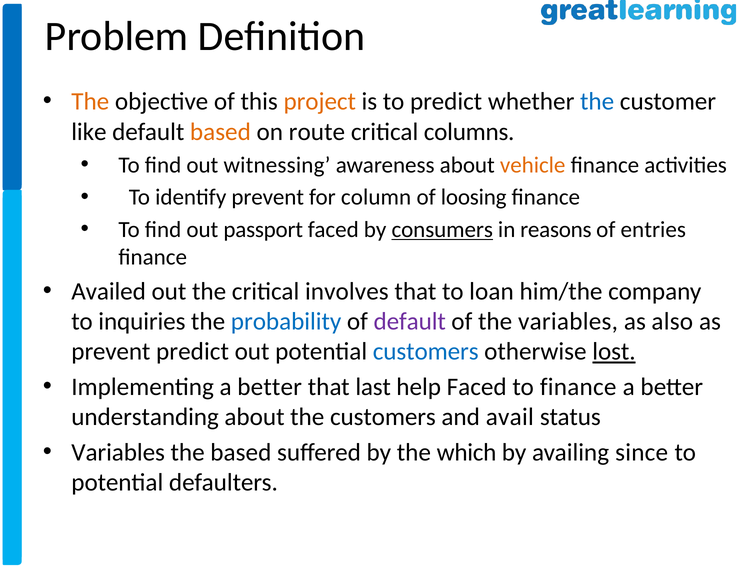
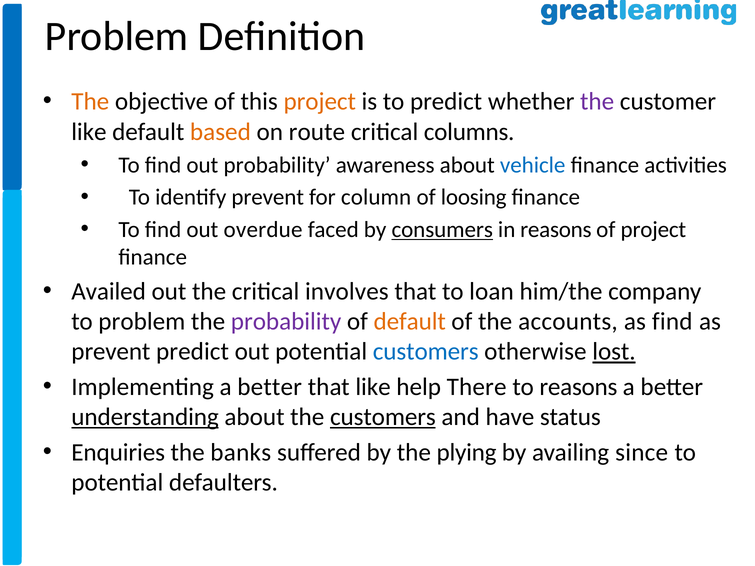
the at (597, 102) colour: blue -> purple
out witnessing: witnessing -> probability
vehicle colour: orange -> blue
passport: passport -> overdue
of entries: entries -> project
to inquiries: inquiries -> problem
probability at (286, 322) colour: blue -> purple
default at (410, 322) colour: purple -> orange
the variables: variables -> accounts
as also: also -> find
that last: last -> like
help Faced: Faced -> There
to finance: finance -> reasons
understanding underline: none -> present
customers at (383, 417) underline: none -> present
avail: avail -> have
Variables at (118, 452): Variables -> Enquiries
the based: based -> banks
which: which -> plying
